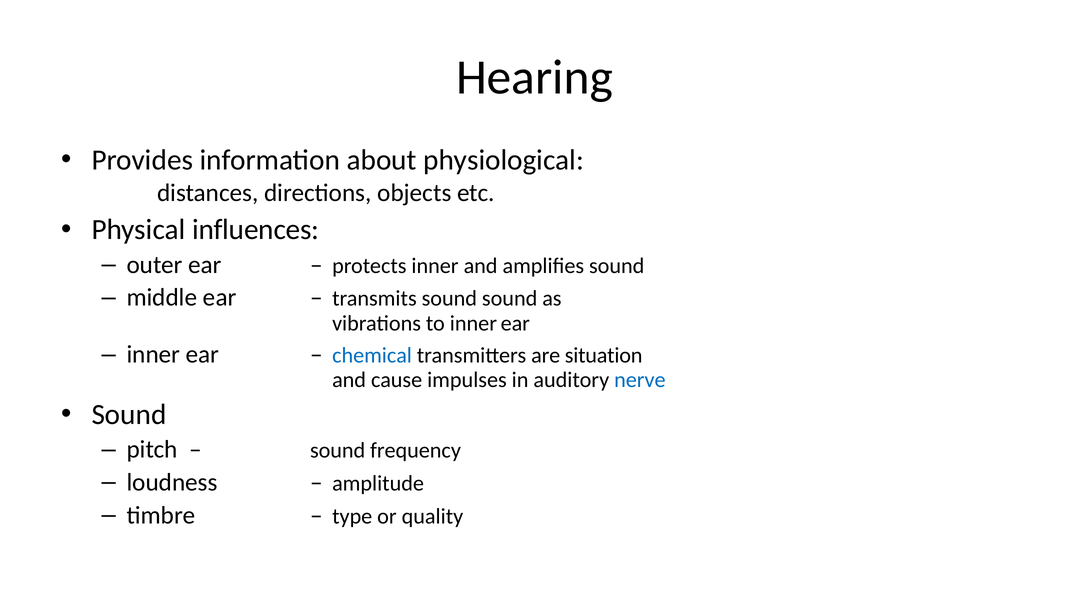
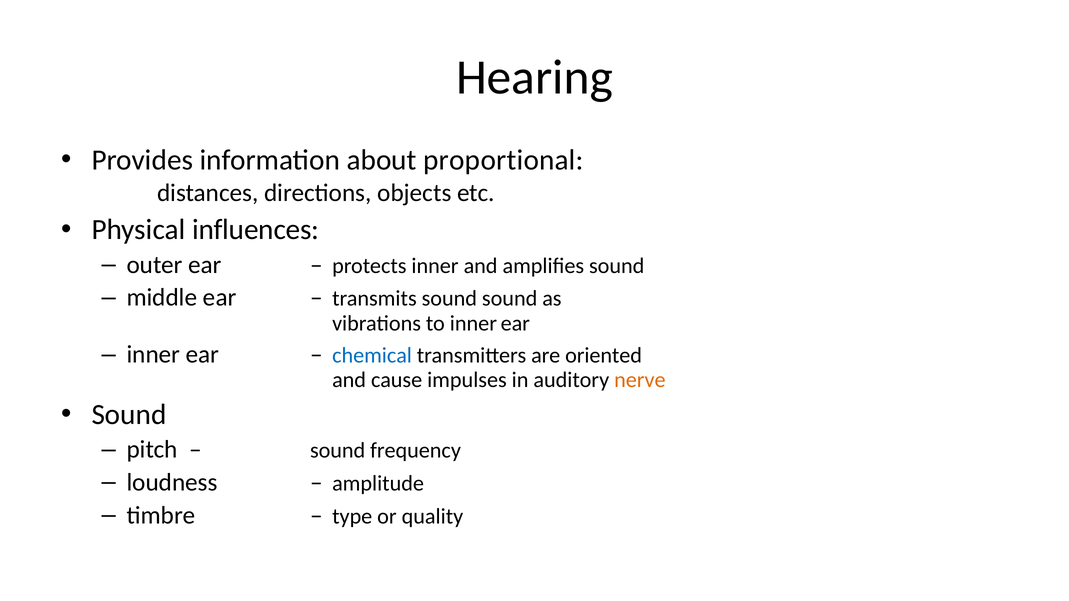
physiological: physiological -> proportional
situation: situation -> oriented
nerve colour: blue -> orange
